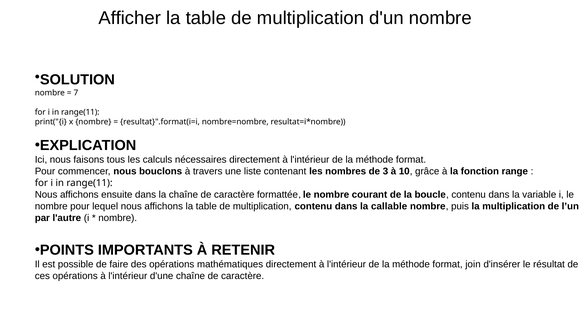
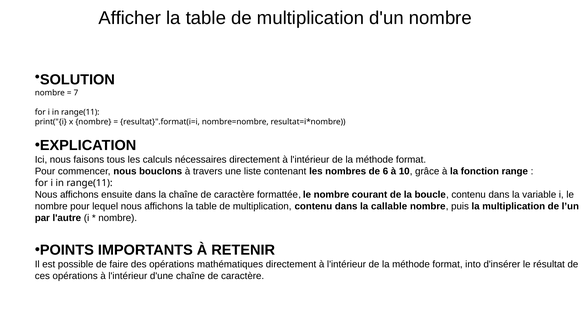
3: 3 -> 6
join: join -> into
